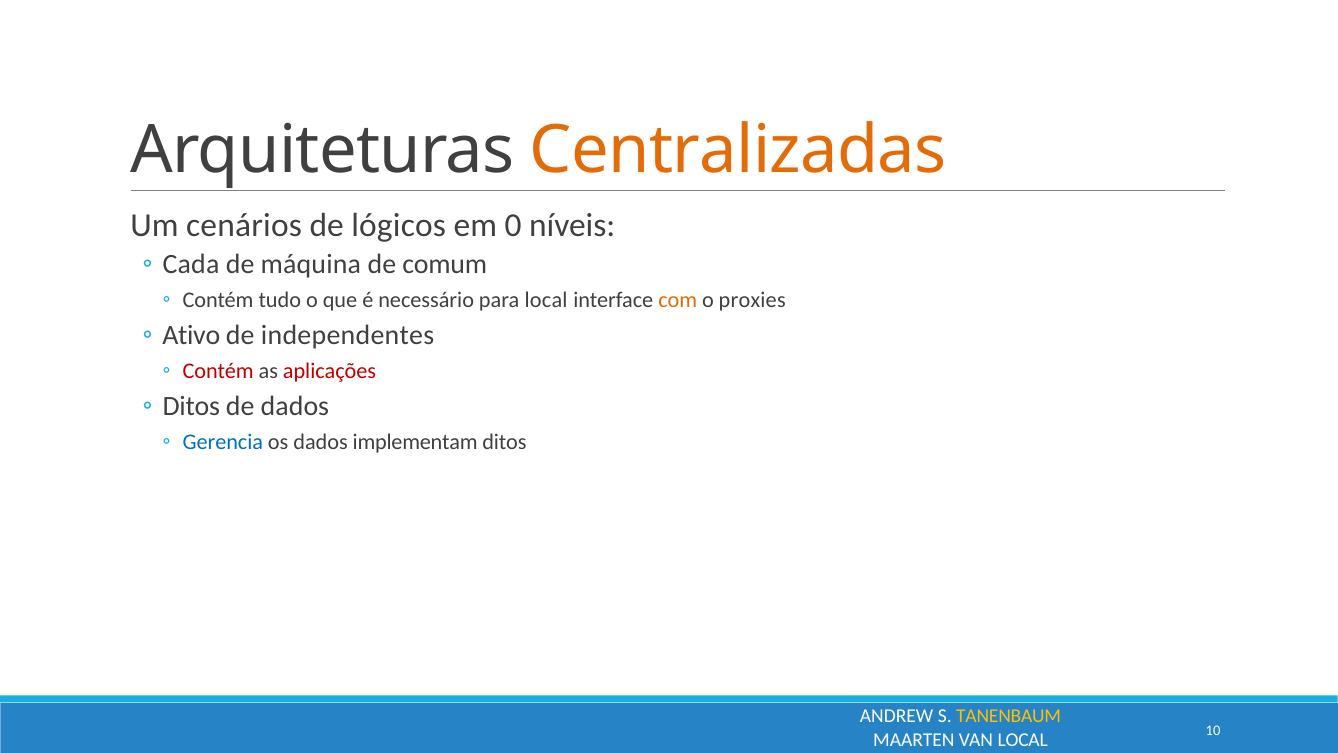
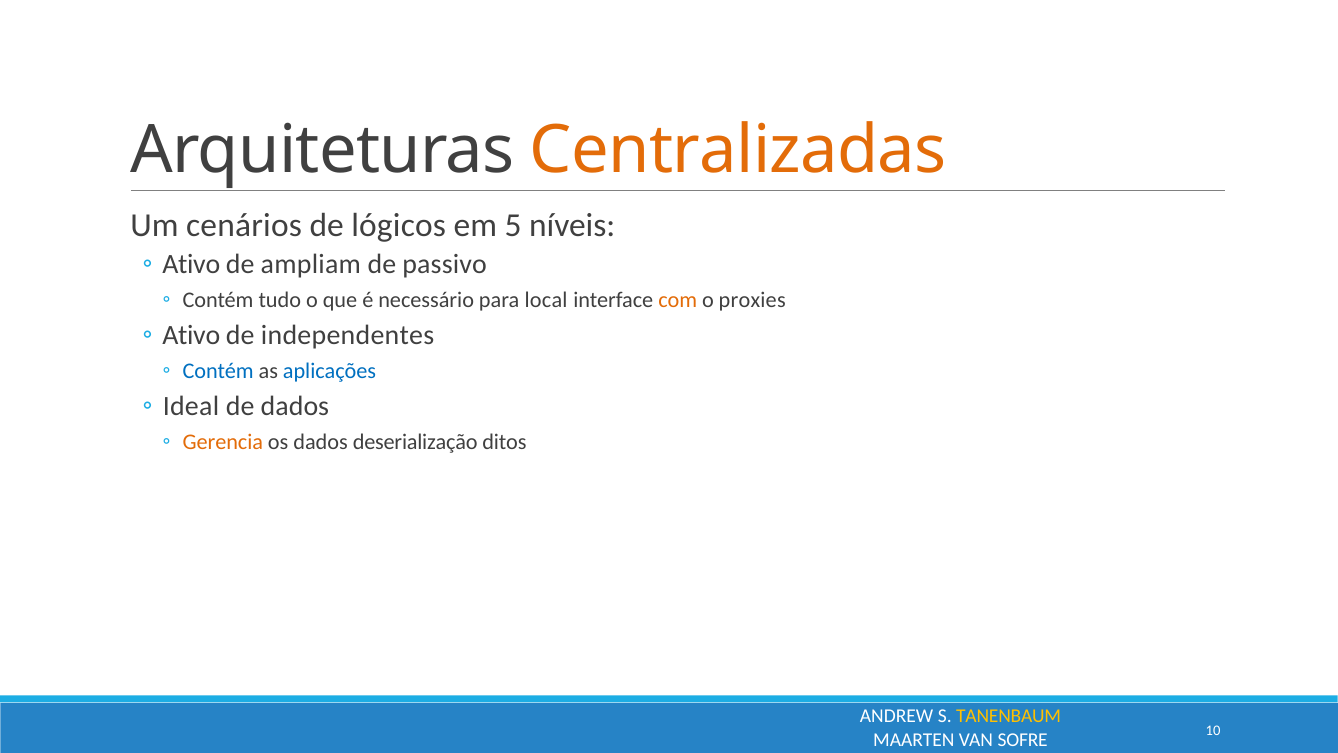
0: 0 -> 5
Cada at (191, 264): Cada -> Ativo
máquina: máquina -> ampliam
comum: comum -> passivo
Contém at (218, 371) colour: red -> blue
aplicações colour: red -> blue
Ditos at (191, 406): Ditos -> Ideal
Gerencia colour: blue -> orange
implementam: implementam -> deserialização
VAN LOCAL: LOCAL -> SOFRE
